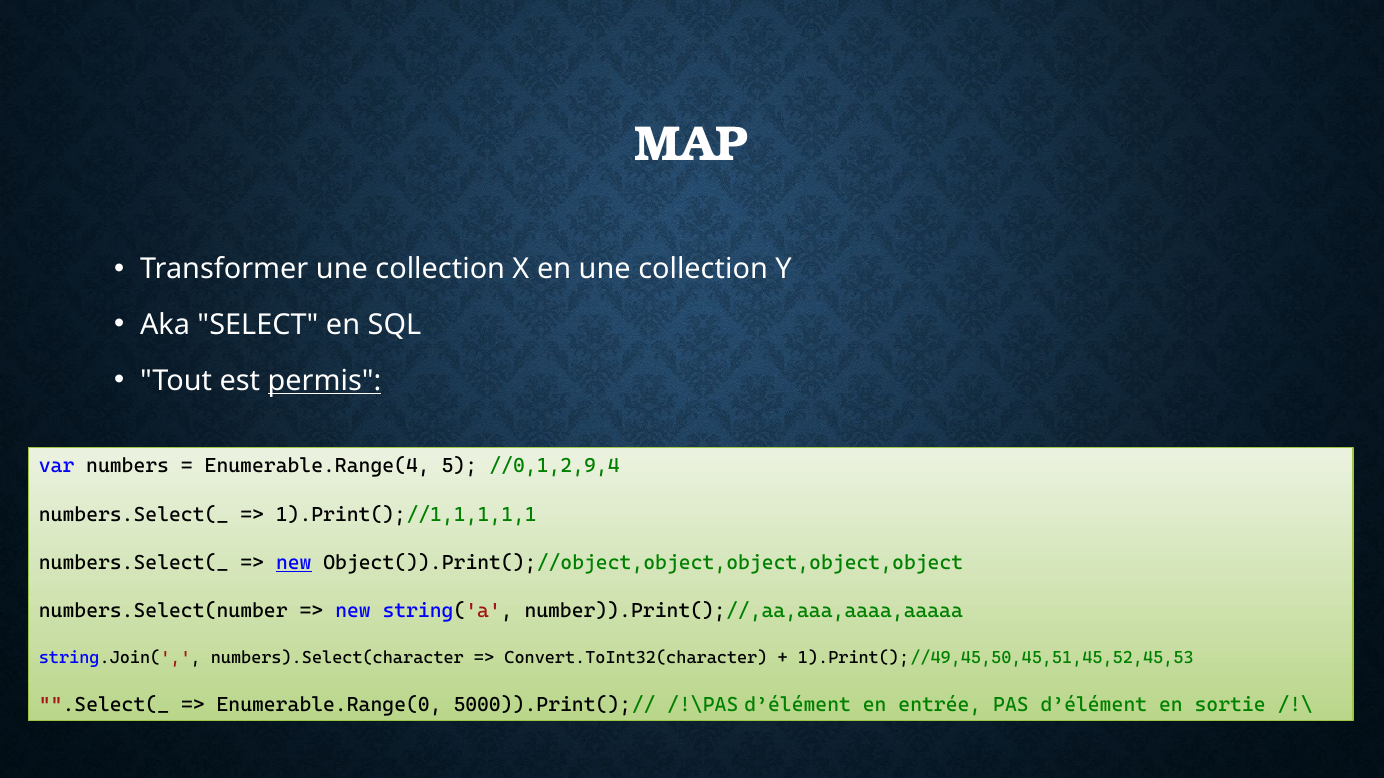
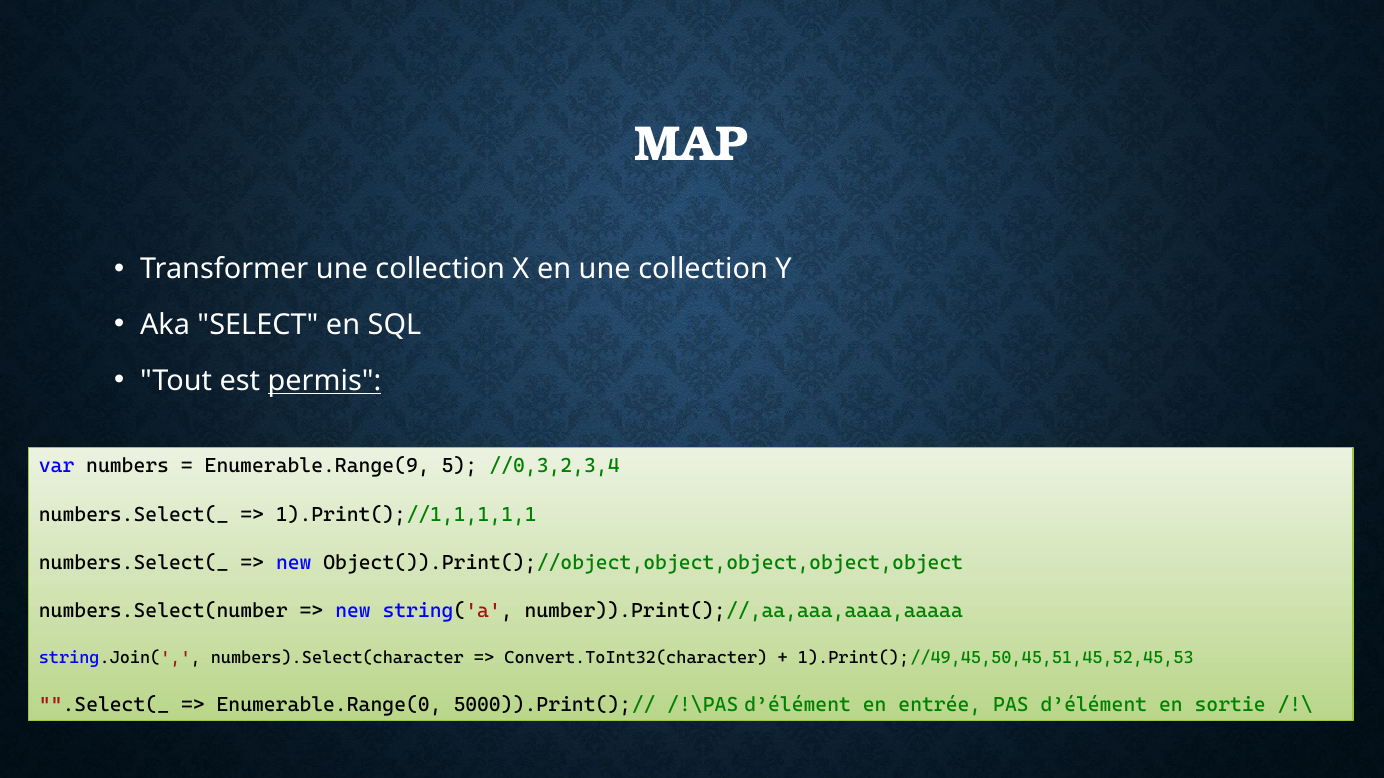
Enumerable.Range(4: Enumerable.Range(4 -> Enumerable.Range(9
//0,1,2,9,4: //0,1,2,9,4 -> //0,3,2,3,4
new at (294, 563) underline: present -> none
